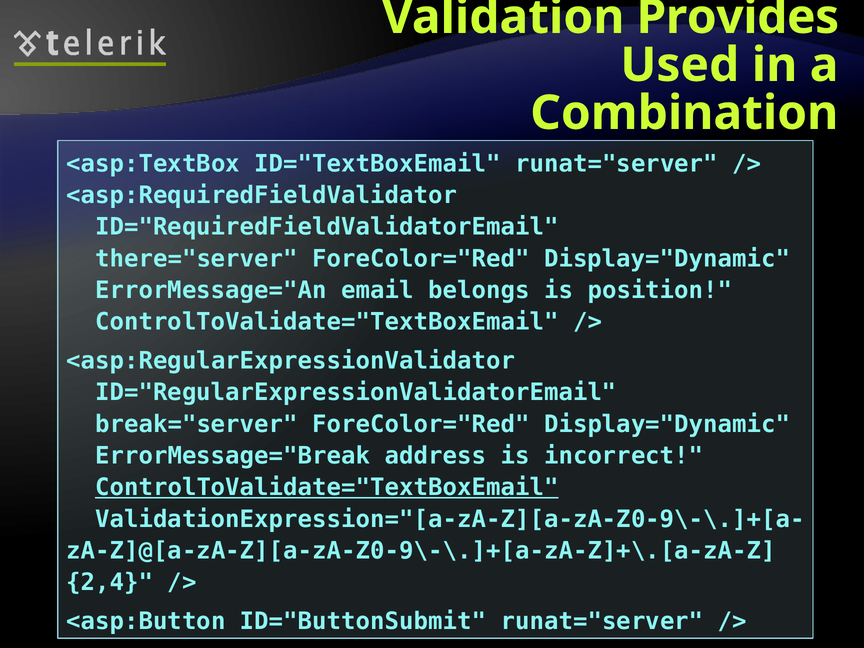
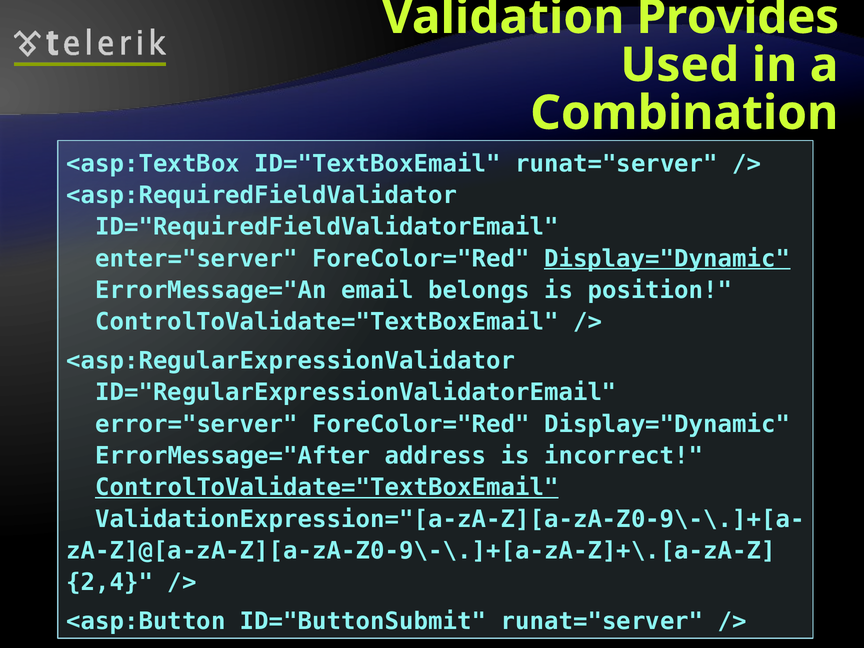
there="server: there="server -> enter="server
Display="Dynamic at (667, 259) underline: none -> present
break="server: break="server -> error="server
ErrorMessage="Break: ErrorMessage="Break -> ErrorMessage="After
